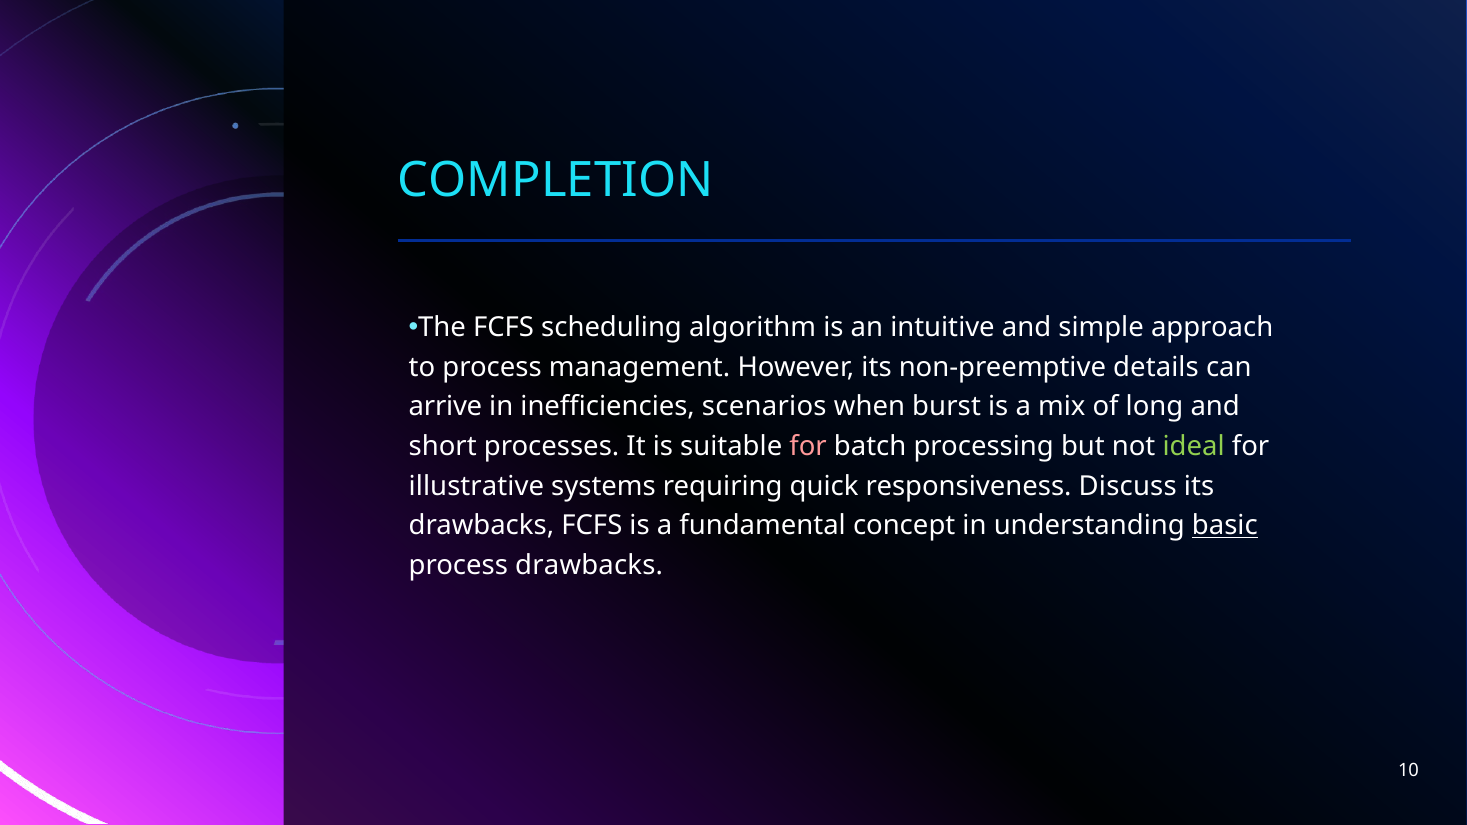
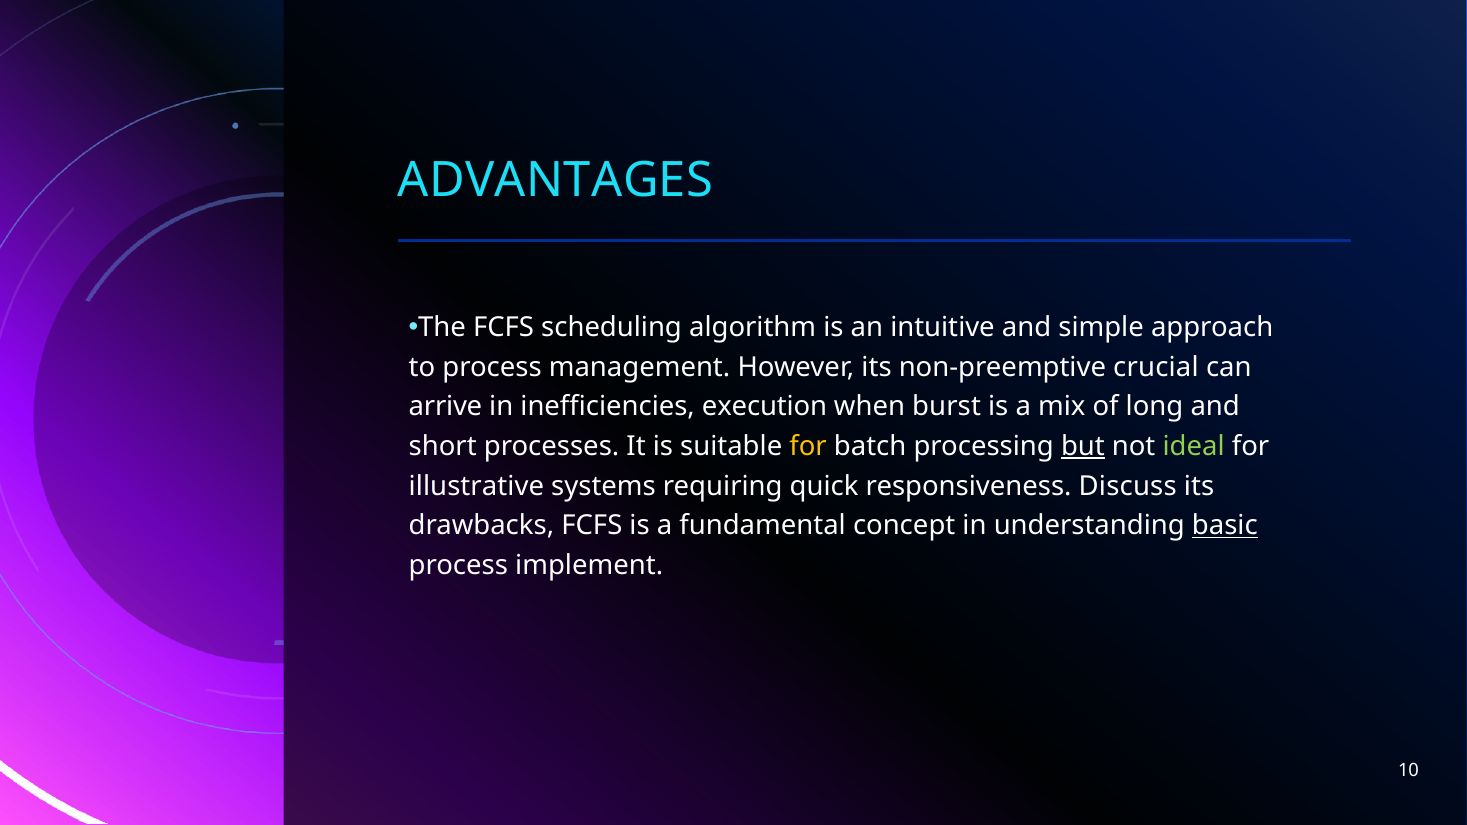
COMPLETION: COMPLETION -> ADVANTAGES
details: details -> crucial
scenarios: scenarios -> execution
for at (808, 447) colour: pink -> yellow
but underline: none -> present
process drawbacks: drawbacks -> implement
